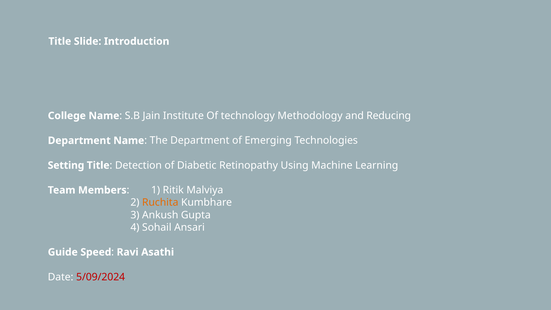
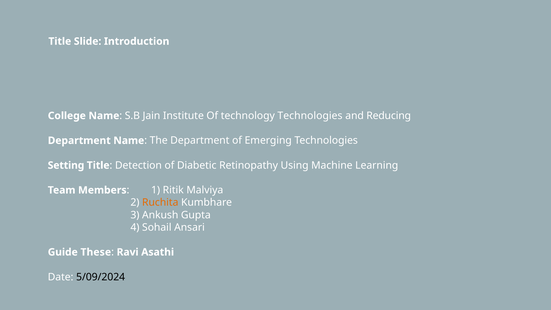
technology Methodology: Methodology -> Technologies
Speed: Speed -> These
5/09/2024 colour: red -> black
